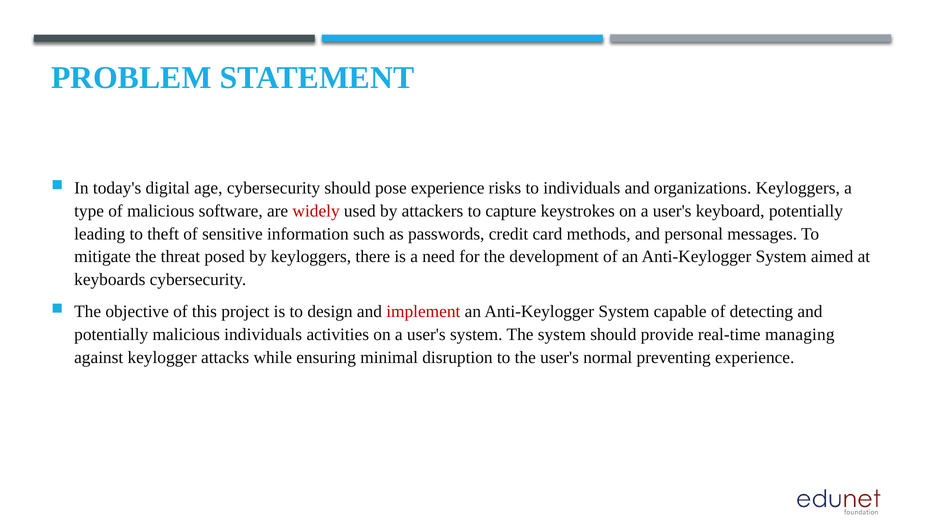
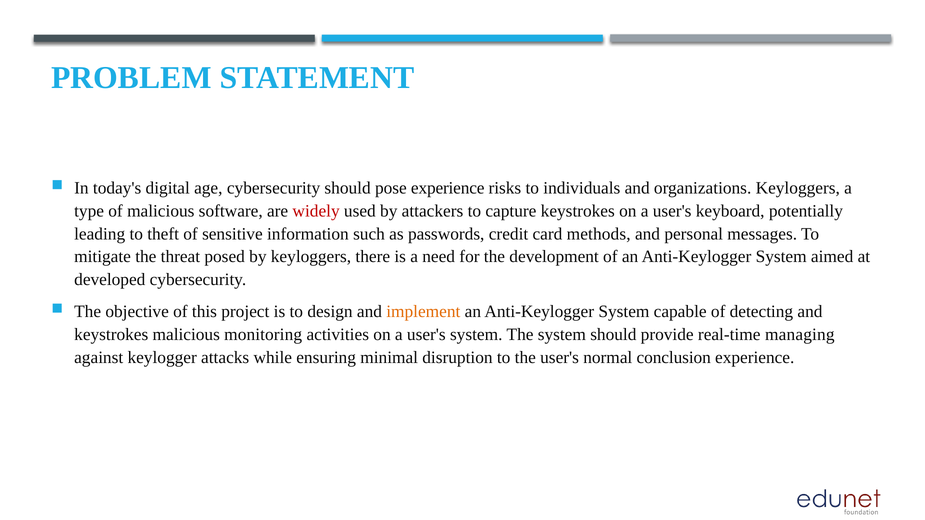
keyboards: keyboards -> developed
implement colour: red -> orange
potentially at (111, 335): potentially -> keystrokes
malicious individuals: individuals -> monitoring
preventing: preventing -> conclusion
